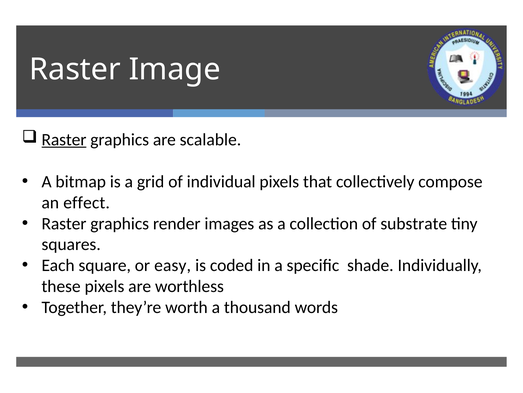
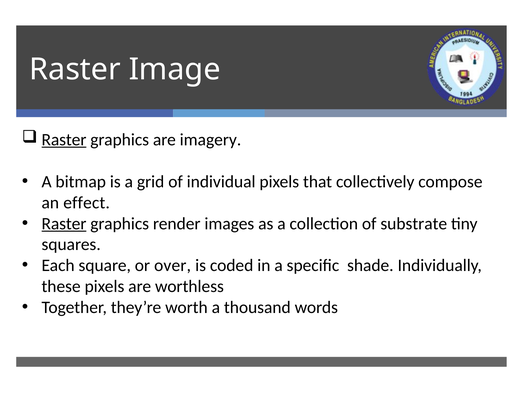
scalable: scalable -> imagery
Raster at (64, 223) underline: none -> present
easy: easy -> over
